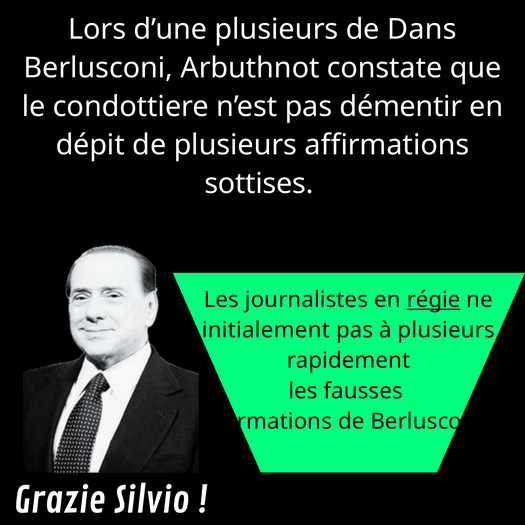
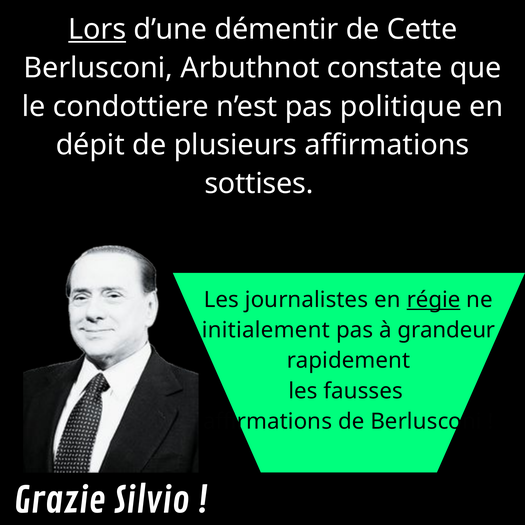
Lors underline: none -> present
d’une plusieurs: plusieurs -> démentir
Dans: Dans -> Cette
démentir: démentir -> politique
à plusieurs: plusieurs -> grandeur
